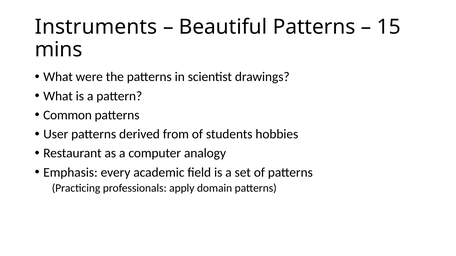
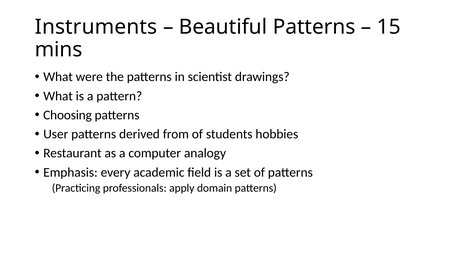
Common: Common -> Choosing
